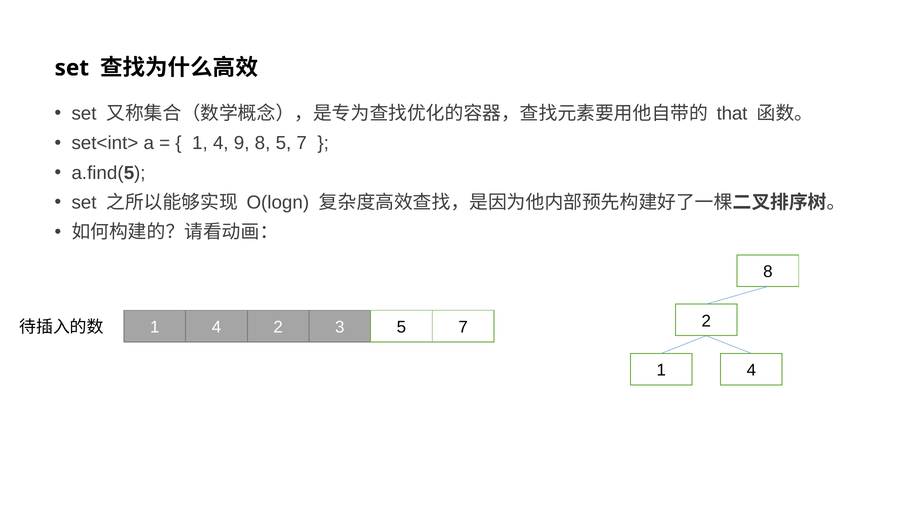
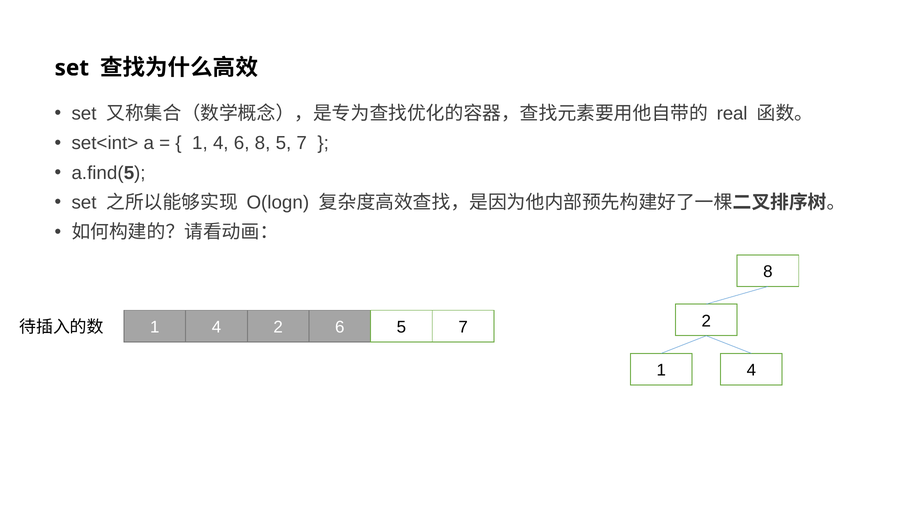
that: that -> real
4 9: 9 -> 6
2 3: 3 -> 6
